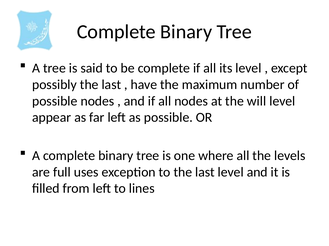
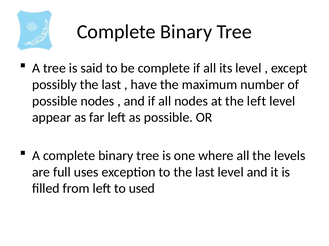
the will: will -> left
lines: lines -> used
